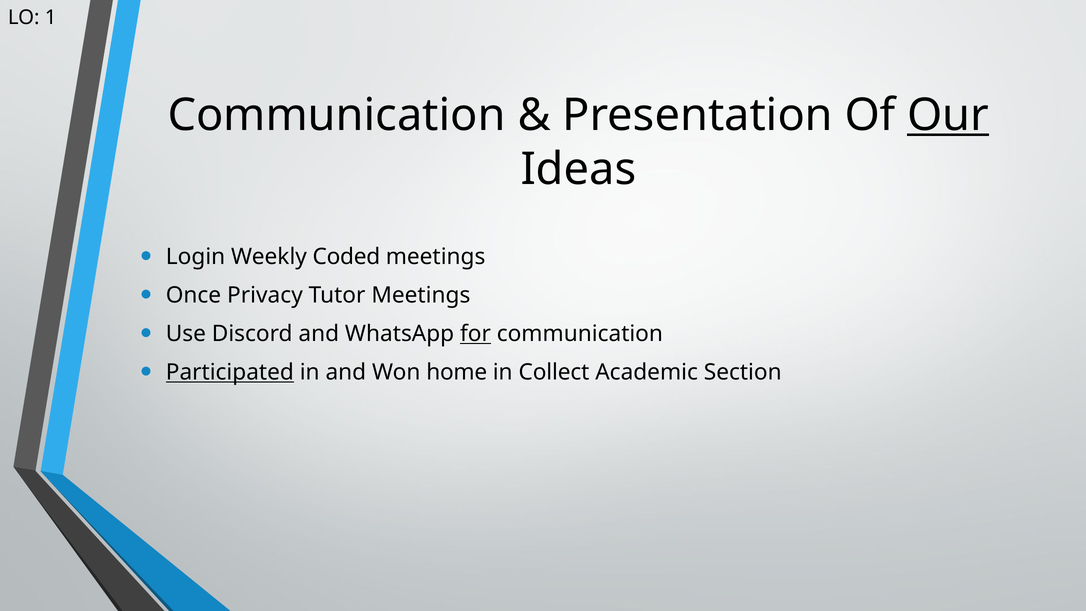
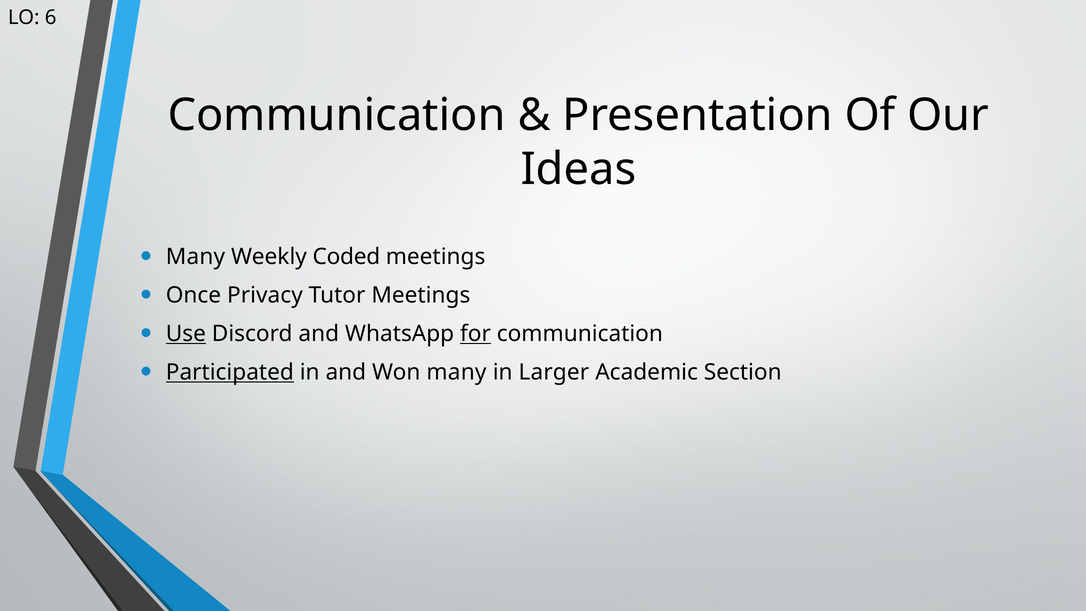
1: 1 -> 6
Our underline: present -> none
Login at (196, 257): Login -> Many
Use underline: none -> present
Won home: home -> many
Collect: Collect -> Larger
